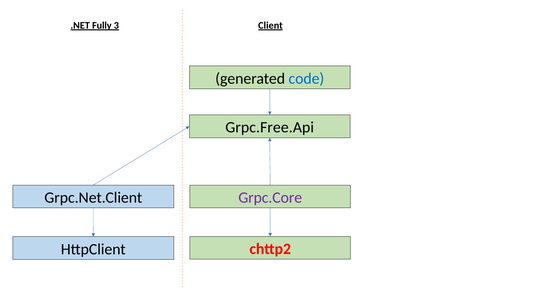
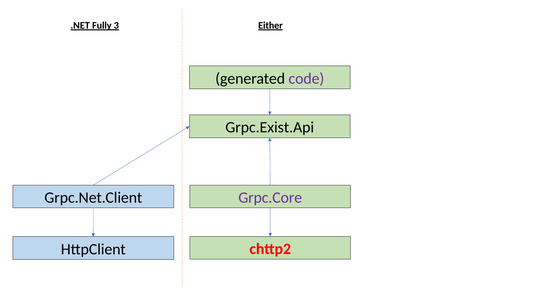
Client: Client -> Either
code colour: blue -> purple
Grpc.Free.Api: Grpc.Free.Api -> Grpc.Exist.Api
